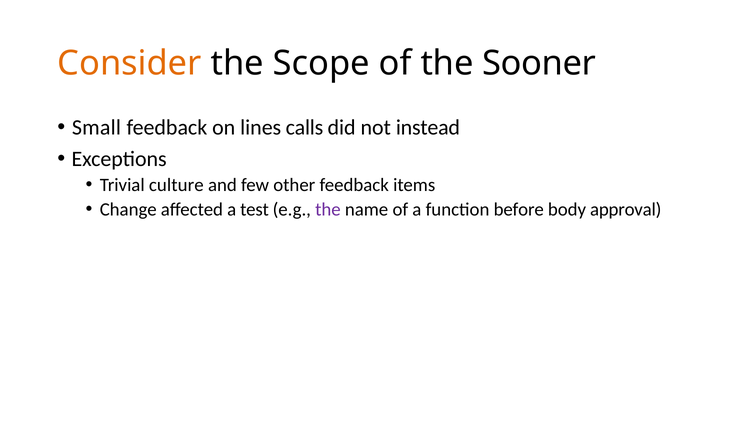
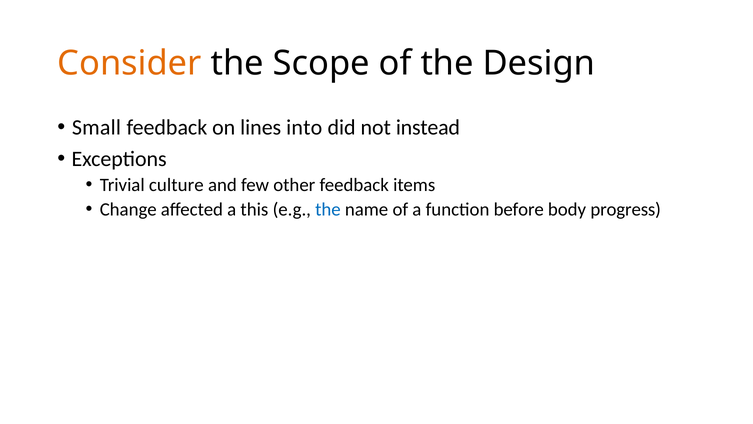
Sooner: Sooner -> Design
calls: calls -> into
test: test -> this
the at (328, 209) colour: purple -> blue
approval: approval -> progress
